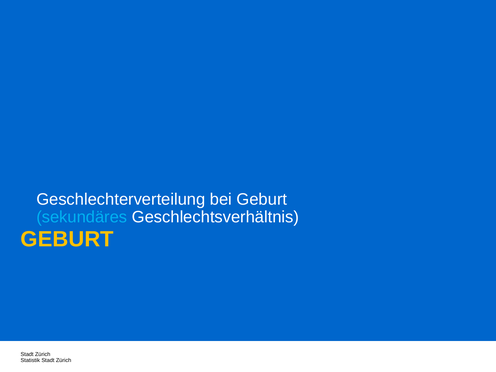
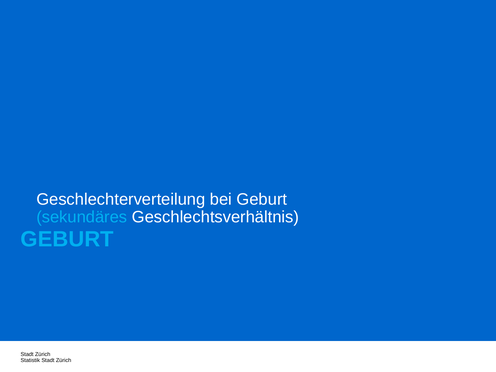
GEBURT at (67, 239) colour: yellow -> light blue
